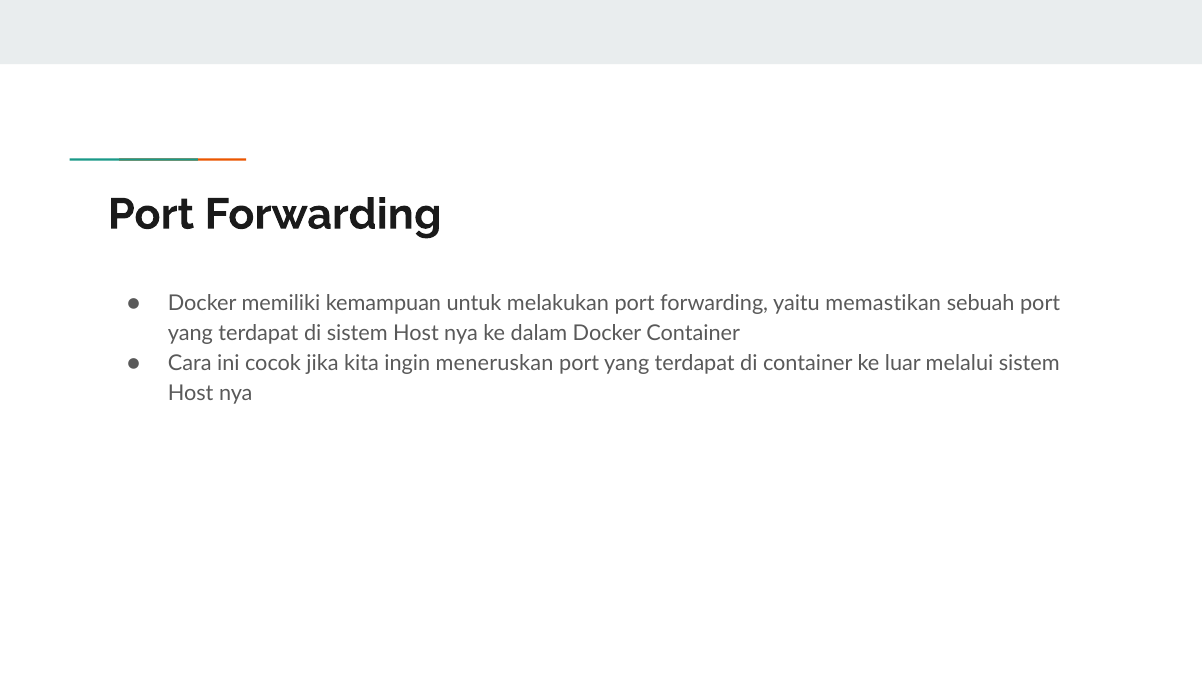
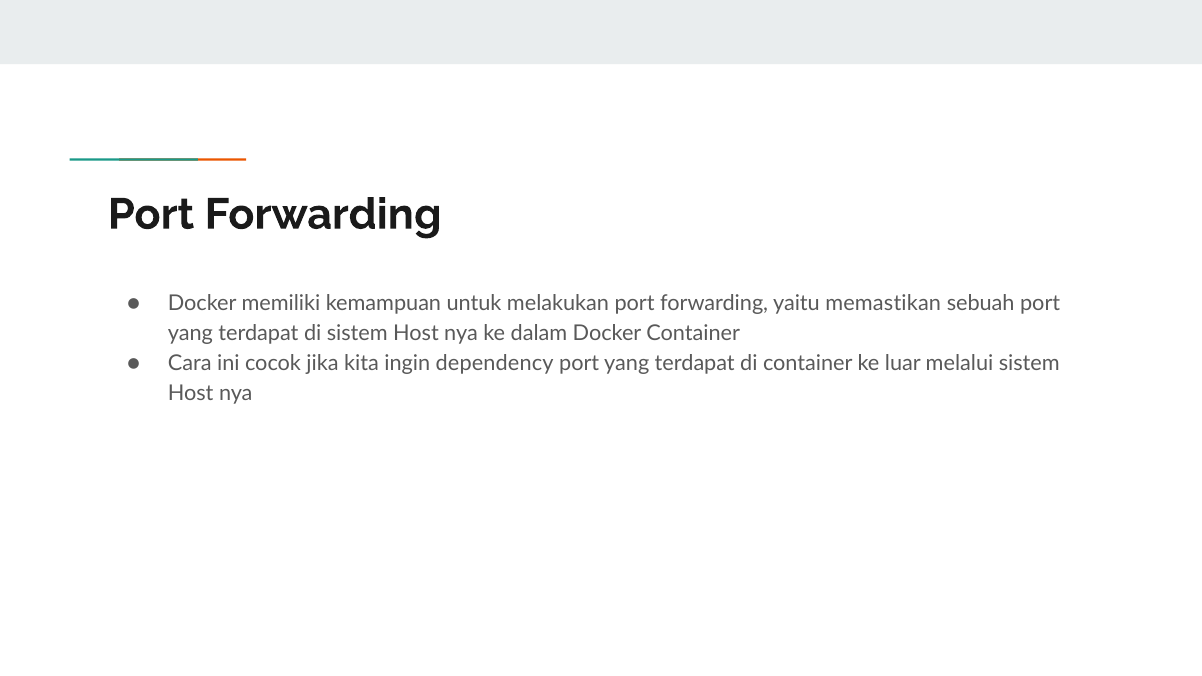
meneruskan: meneruskan -> dependency
